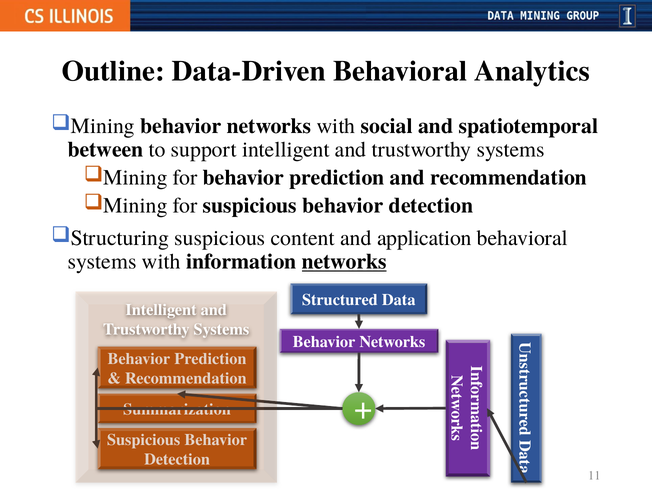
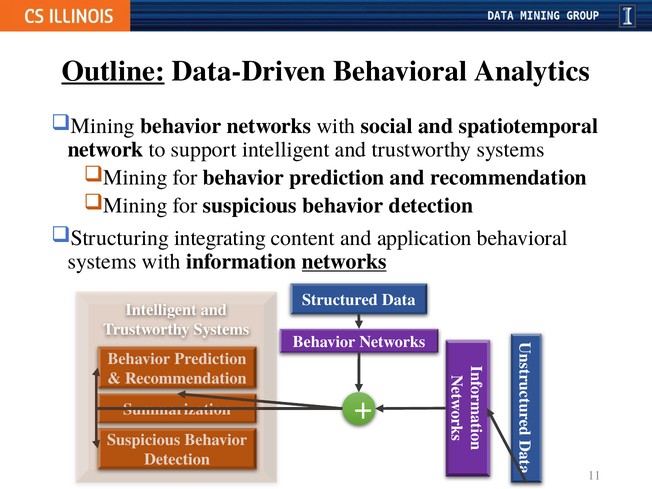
Outline underline: none -> present
between: between -> network
Structuring suspicious: suspicious -> integrating
